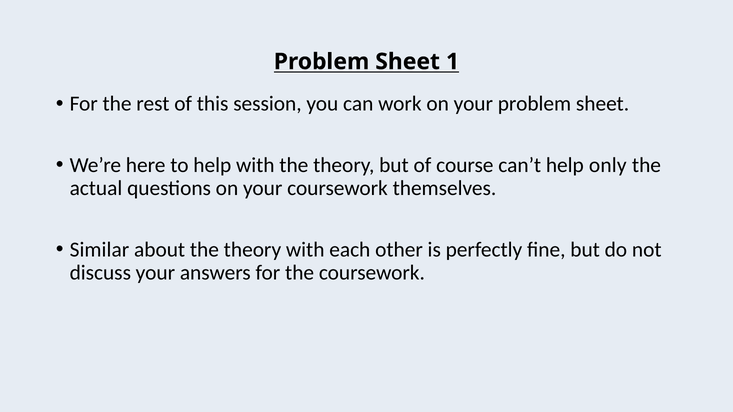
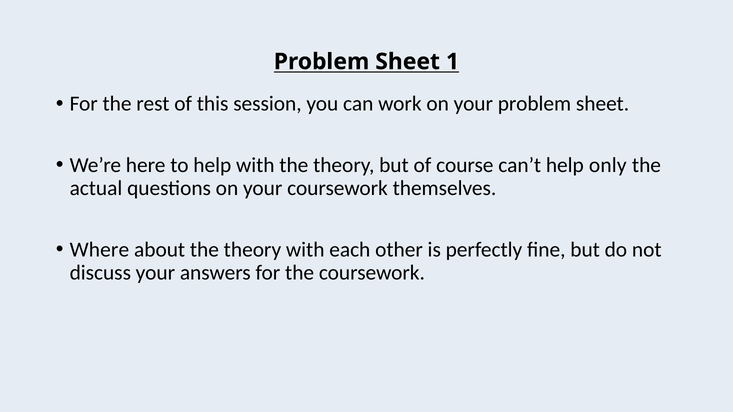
Similar: Similar -> Where
